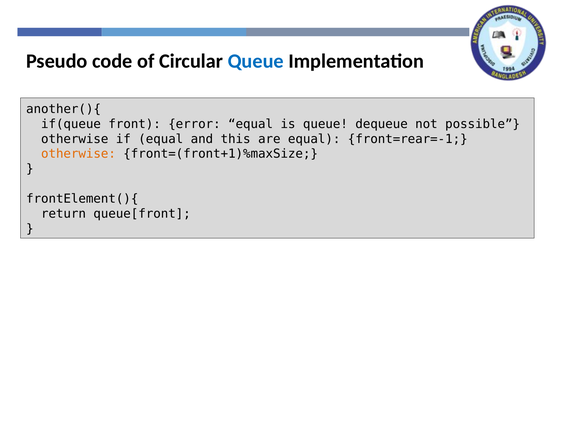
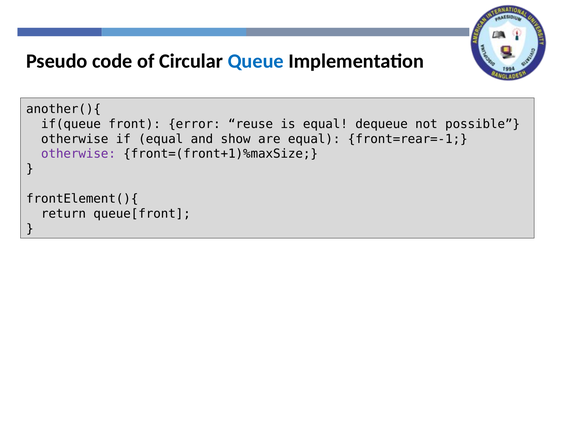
error equal: equal -> reuse
is queue: queue -> equal
this: this -> show
otherwise at (78, 154) colour: orange -> purple
